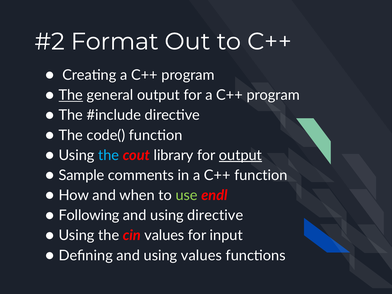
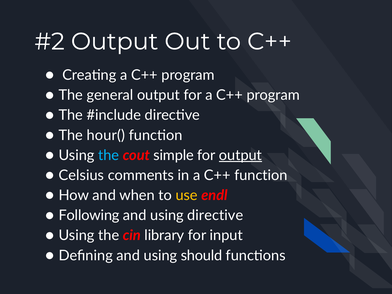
Format at (115, 42): Format -> Output
The at (71, 95) underline: present -> none
code(: code( -> hour(
library: library -> simple
Sample: Sample -> Celsius
use colour: light green -> yellow
cin values: values -> library
using values: values -> should
